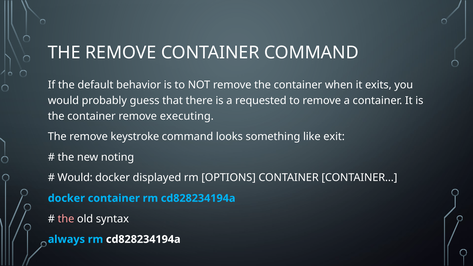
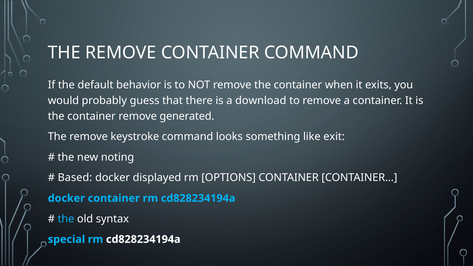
requested: requested -> download
executing: executing -> generated
Would at (75, 178): Would -> Based
the at (66, 219) colour: pink -> light blue
always: always -> special
